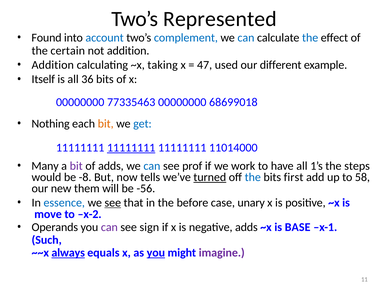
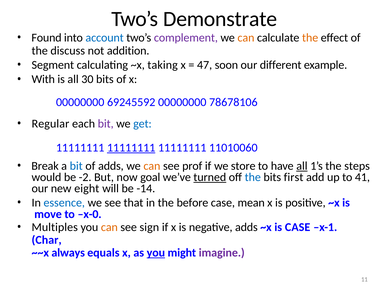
Represented: Represented -> Demonstrate
complement colour: blue -> purple
can at (246, 38) colour: blue -> orange
the at (310, 38) colour: blue -> orange
certain: certain -> discuss
Addition at (53, 65): Addition -> Segment
used: used -> soon
Itself: Itself -> With
36: 36 -> 30
77335463: 77335463 -> 69245592
68699018: 68699018 -> 78678106
Nothing: Nothing -> Regular
bit at (106, 124) colour: orange -> purple
11014000: 11014000 -> 11010060
Many: Many -> Break
bit at (76, 166) colour: purple -> blue
can at (152, 166) colour: blue -> orange
work: work -> store
all at (302, 166) underline: none -> present
-8: -8 -> -2
tells: tells -> goal
58: 58 -> 41
them: them -> eight
-56: -56 -> -14
see at (113, 203) underline: present -> none
unary: unary -> mean
x-2: x-2 -> x-0
Operands: Operands -> Multiples
can at (109, 227) colour: purple -> orange
is BASE: BASE -> CASE
Such: Such -> Char
always underline: present -> none
